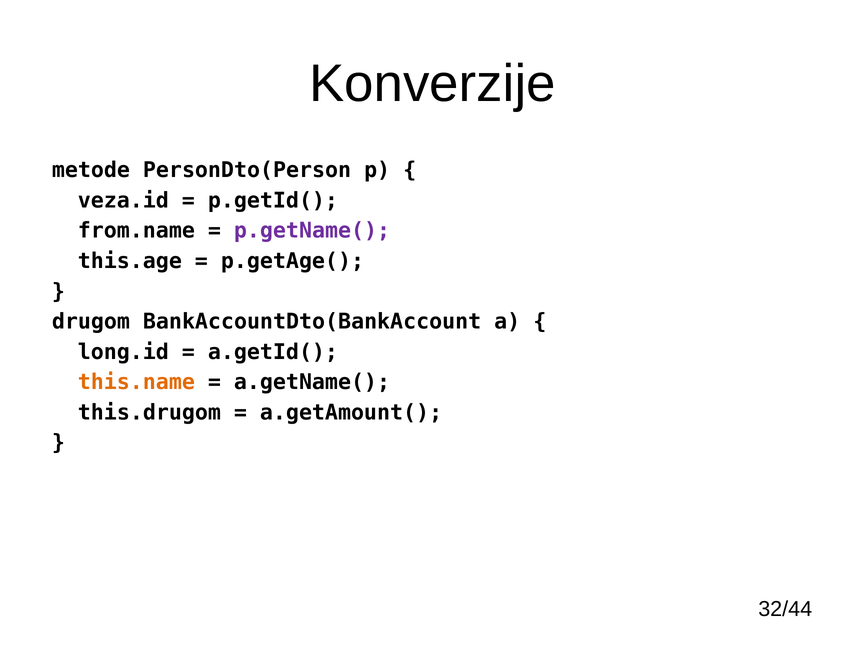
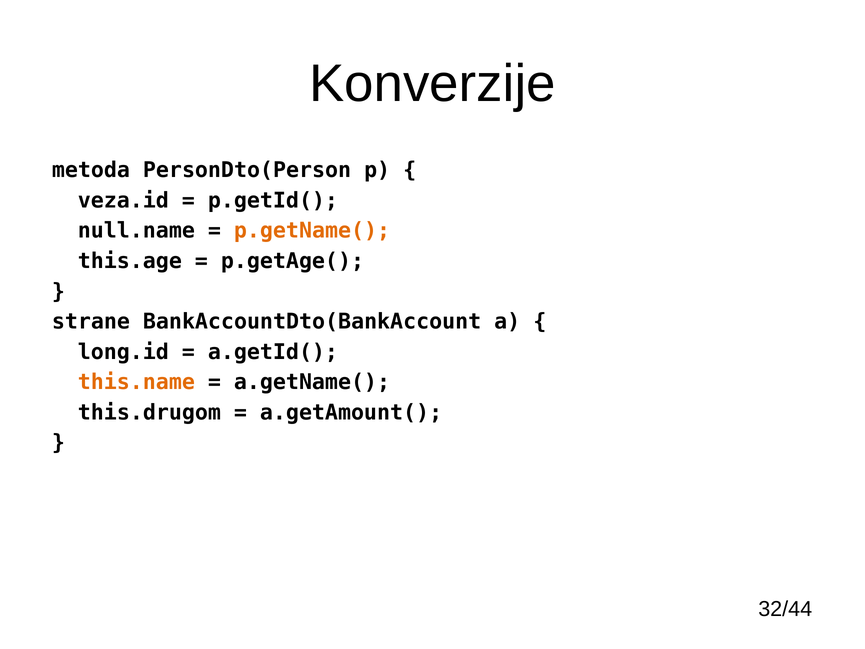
metode: metode -> metoda
from.name: from.name -> null.name
p.getName( colour: purple -> orange
drugom: drugom -> strane
